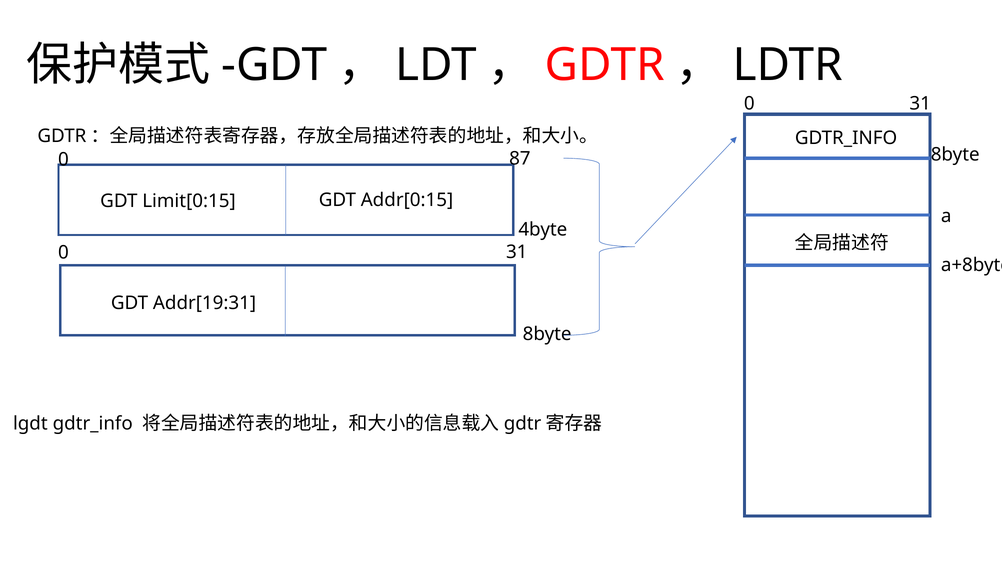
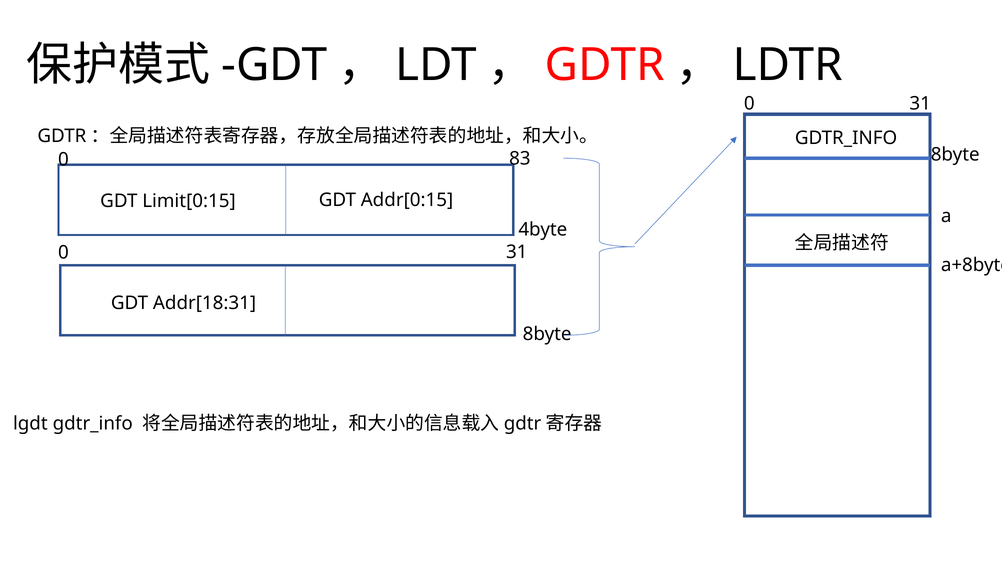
87: 87 -> 83
Addr[19:31: Addr[19:31 -> Addr[18:31
